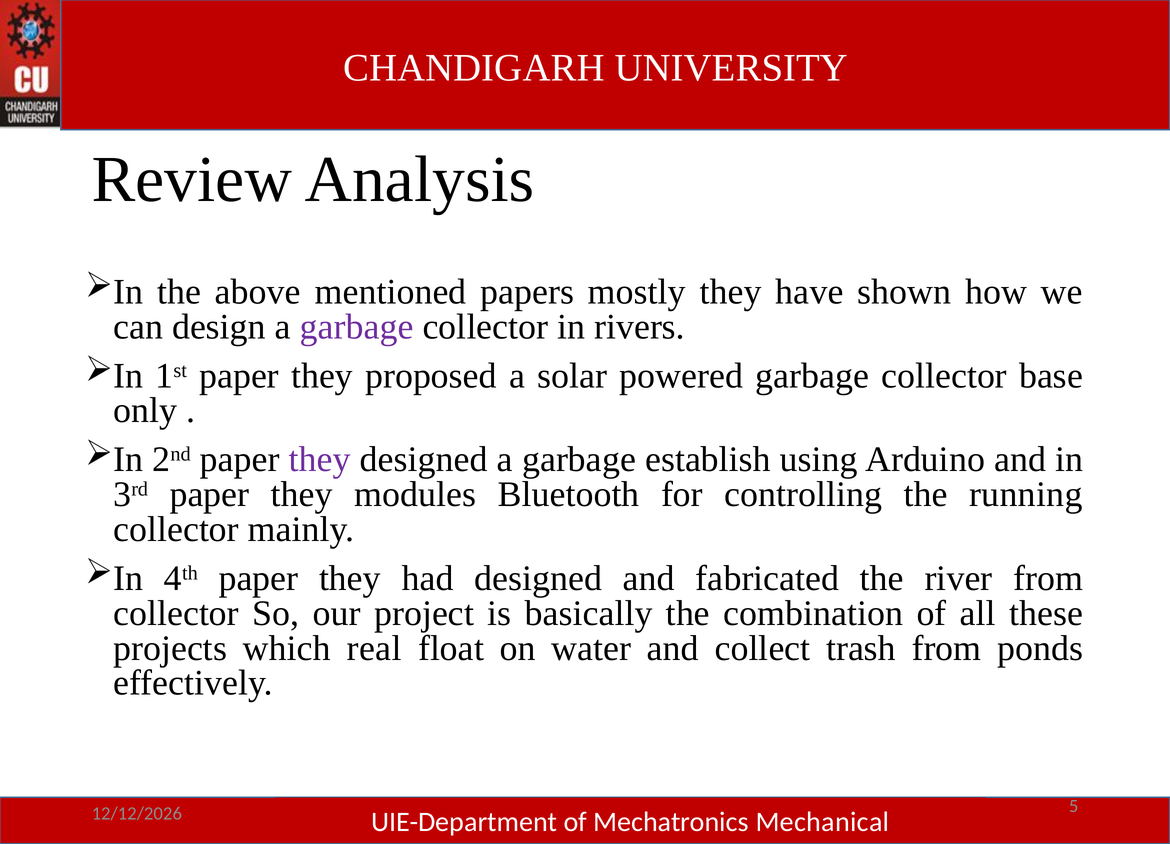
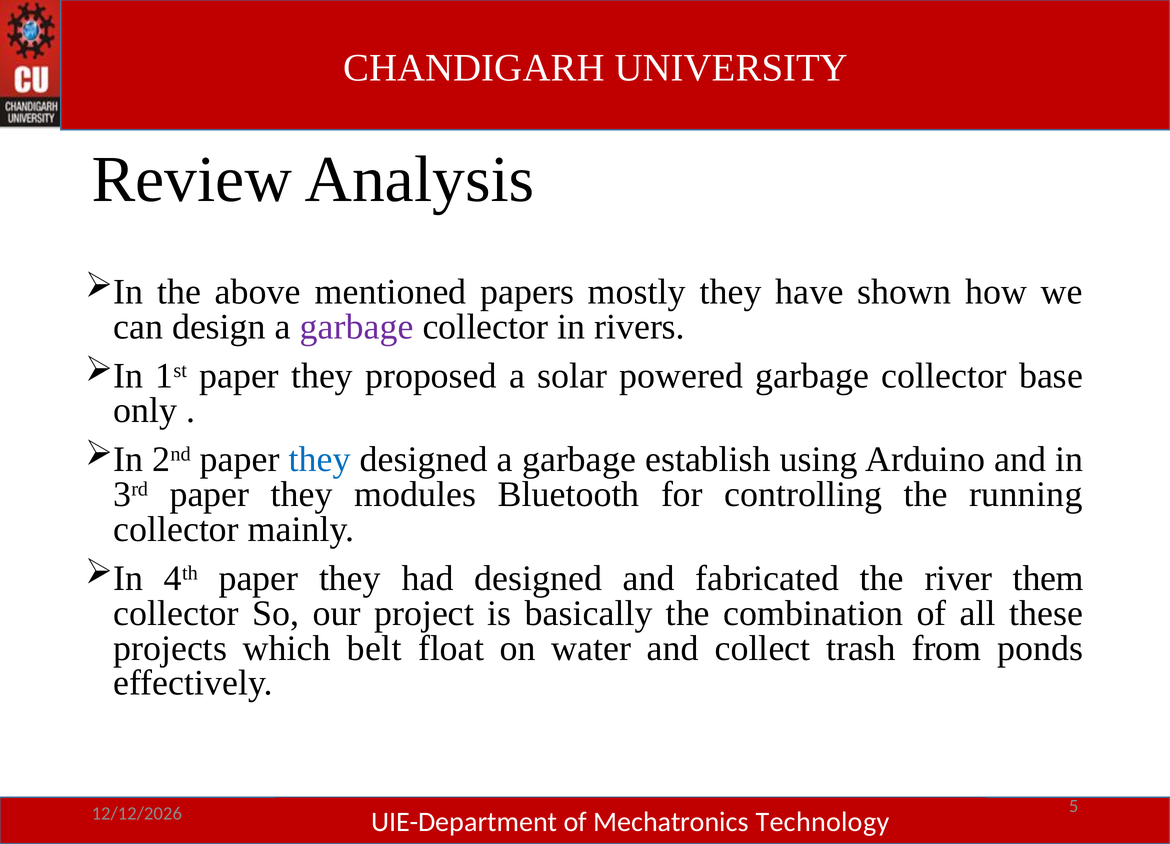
they at (320, 459) colour: purple -> blue
river from: from -> them
real: real -> belt
Mechanical at (822, 822): Mechanical -> Technology
